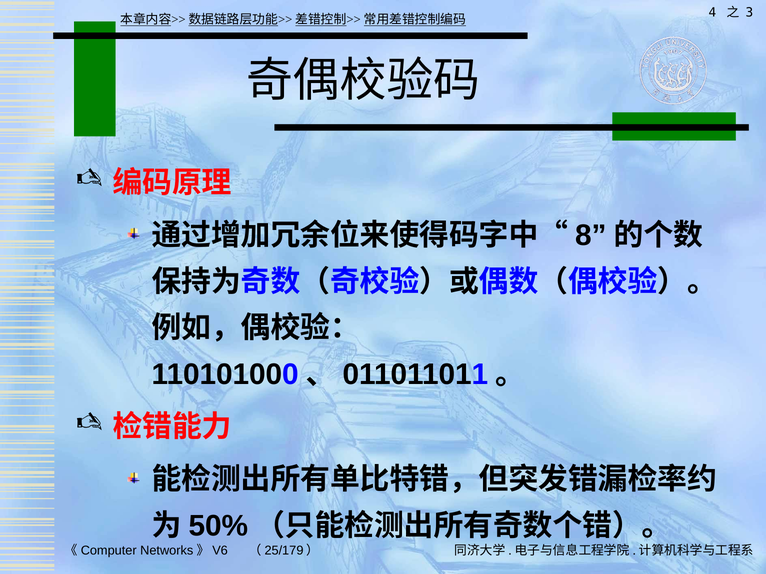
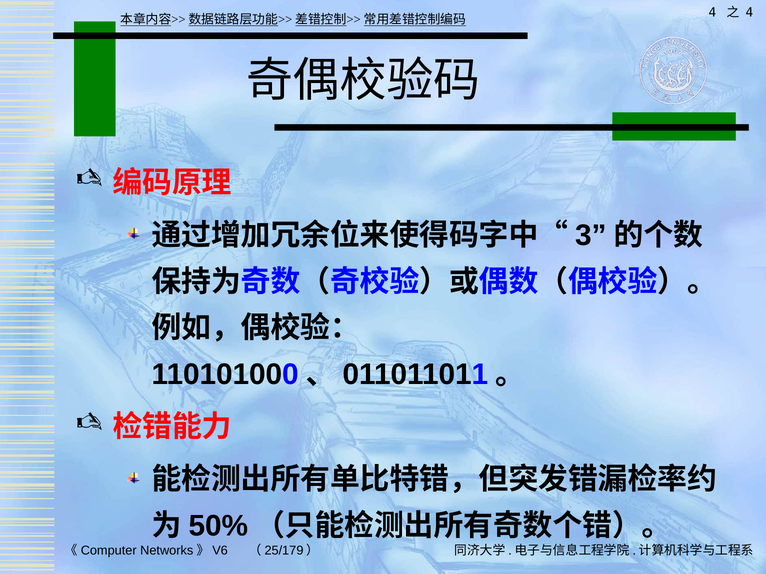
3 at (749, 12): 3 -> 4
8: 8 -> 3
